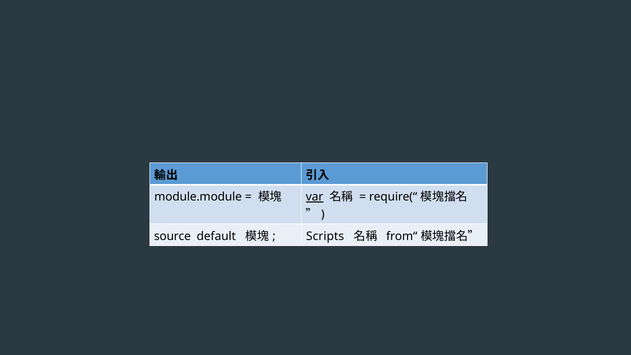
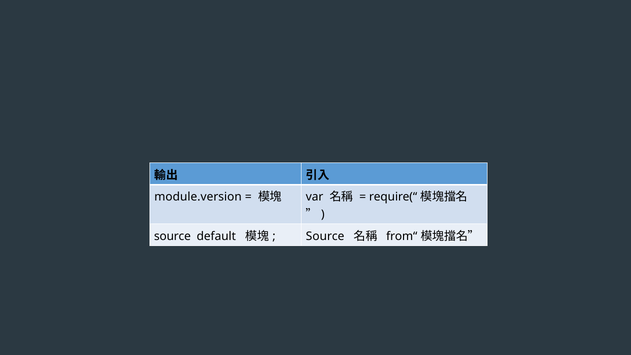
module.module: module.module -> module.version
var underline: present -> none
Scripts at (325, 236): Scripts -> Source
